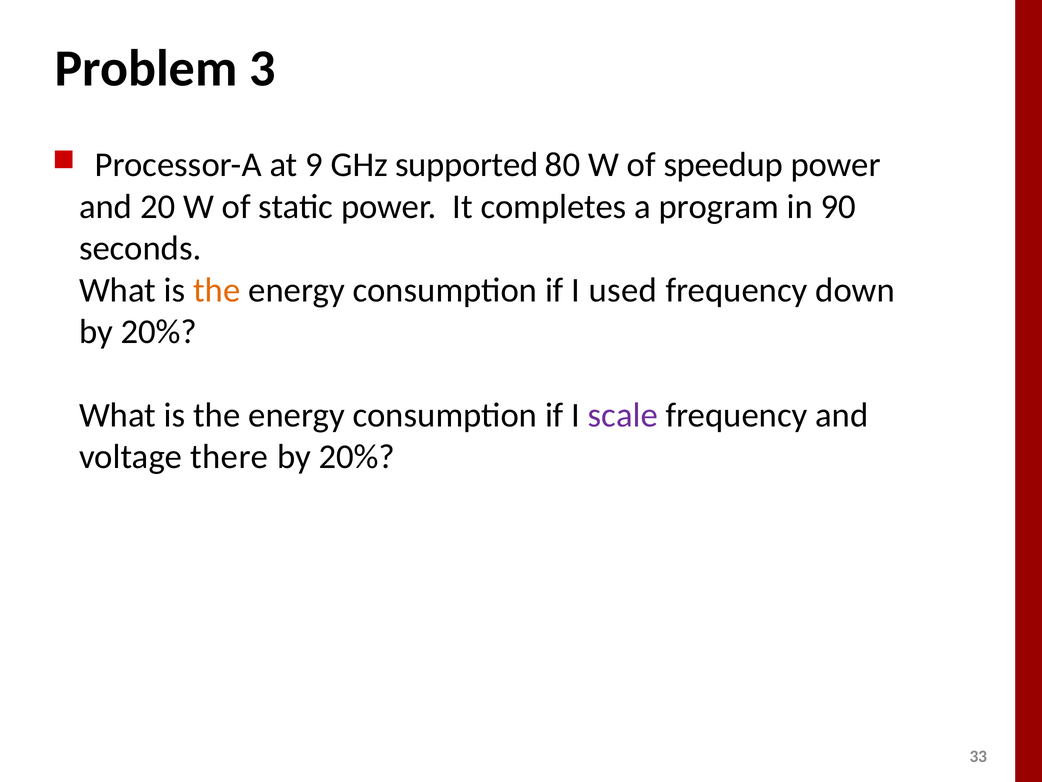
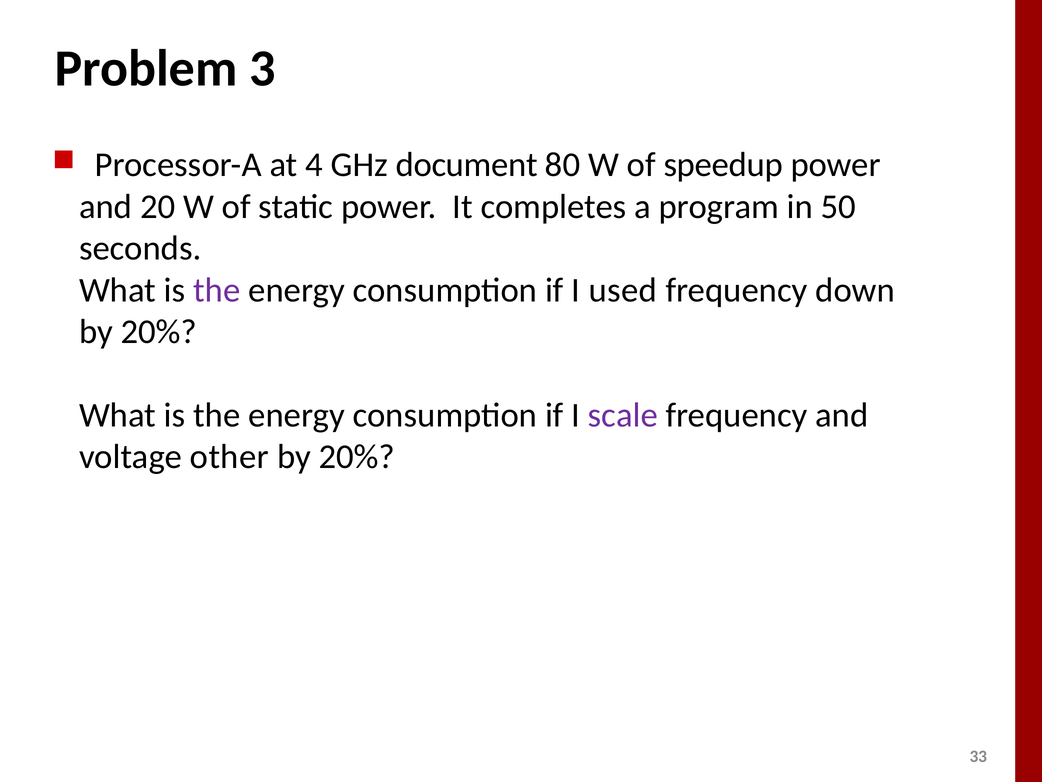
9: 9 -> 4
supported: supported -> document
90: 90 -> 50
the at (217, 290) colour: orange -> purple
there: there -> other
